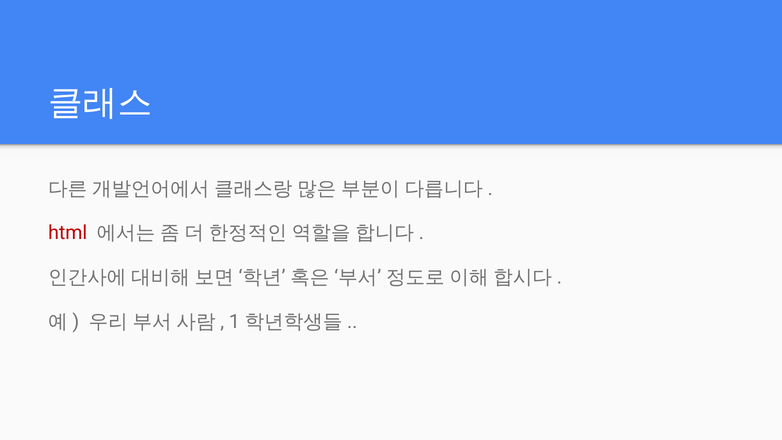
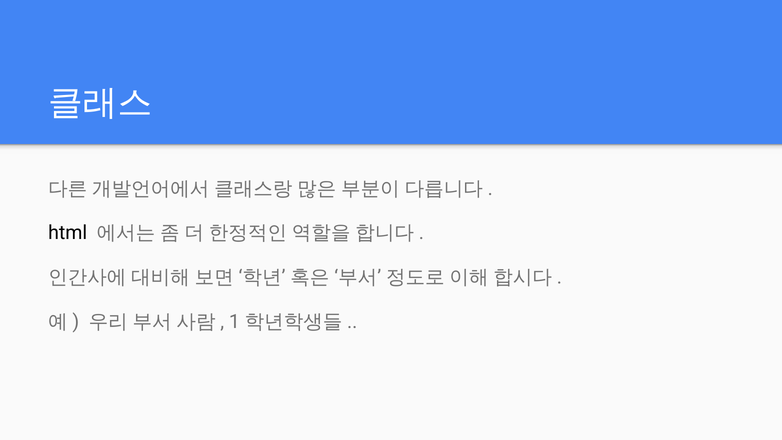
html colour: red -> black
